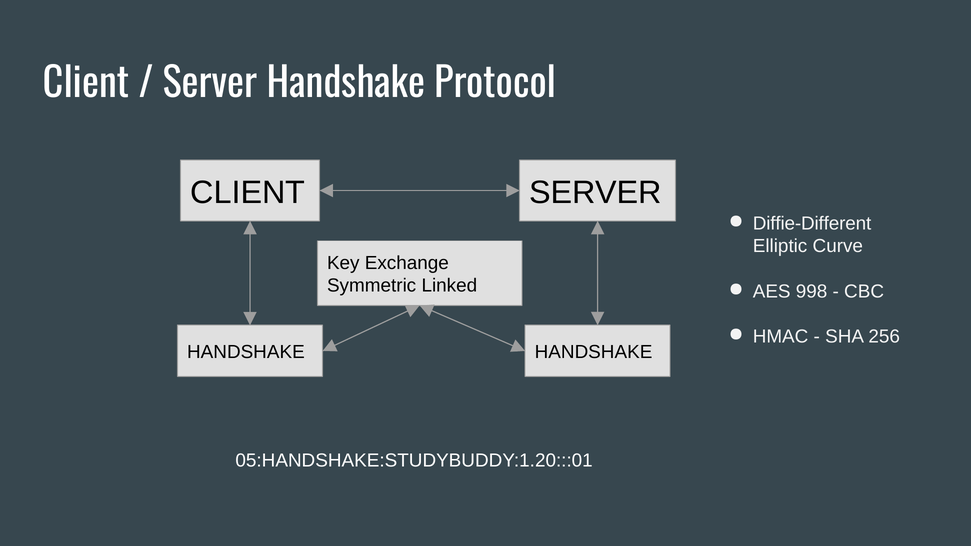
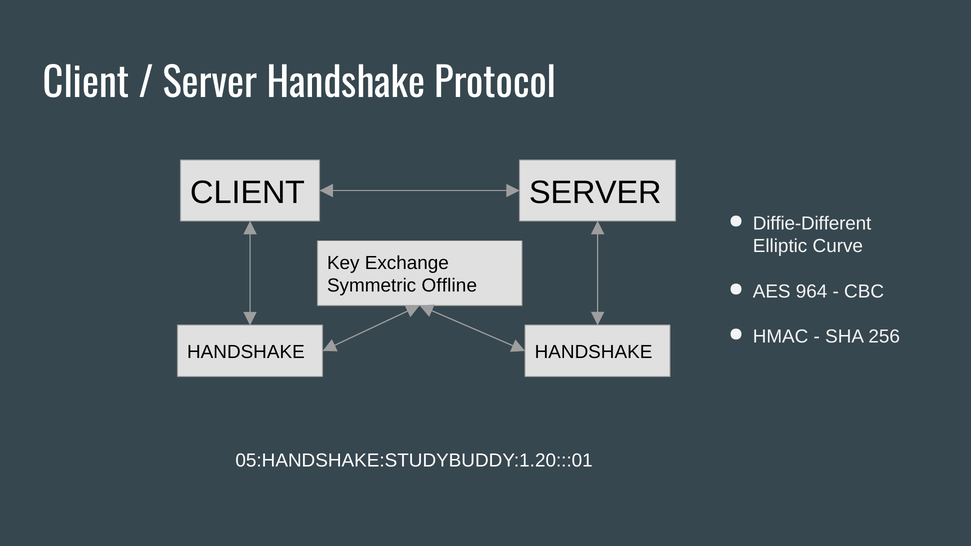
Linked: Linked -> Offline
998: 998 -> 964
